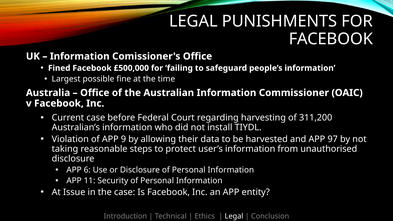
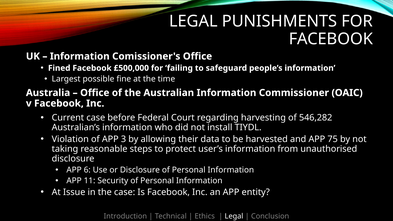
311,200: 311,200 -> 546,282
9: 9 -> 3
97: 97 -> 75
